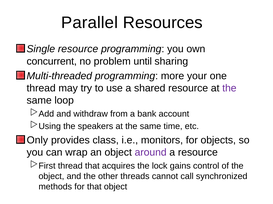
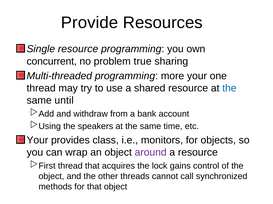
Parallel: Parallel -> Provide
until: until -> true
the at (229, 88) colour: purple -> blue
loop: loop -> until
Only at (37, 141): Only -> Your
